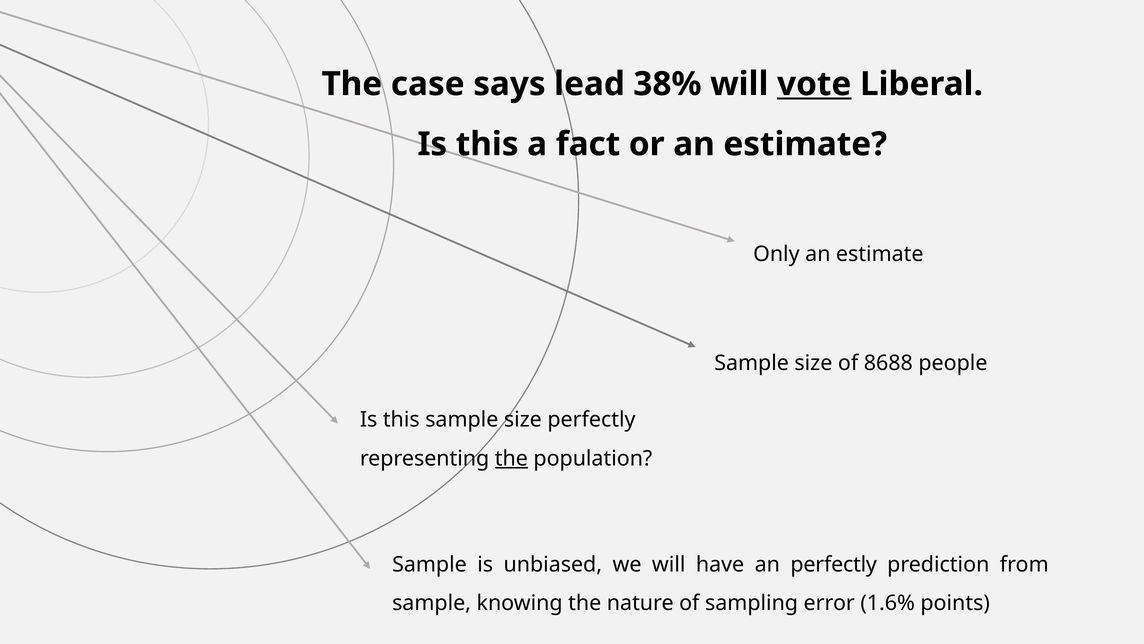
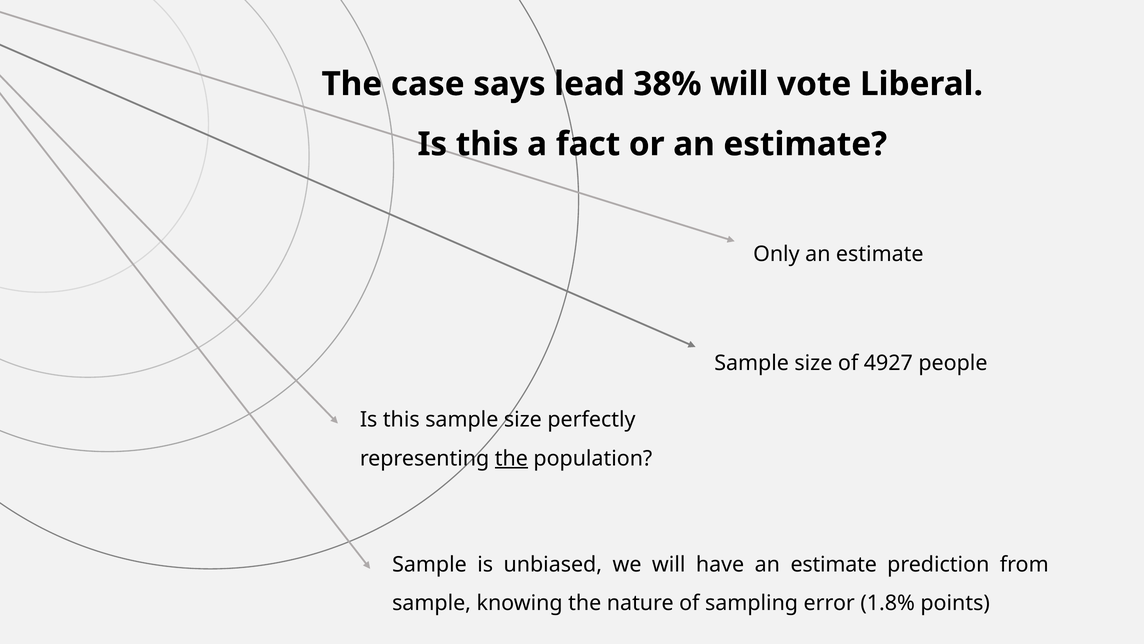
vote underline: present -> none
8688: 8688 -> 4927
have an perfectly: perfectly -> estimate
1.6%: 1.6% -> 1.8%
